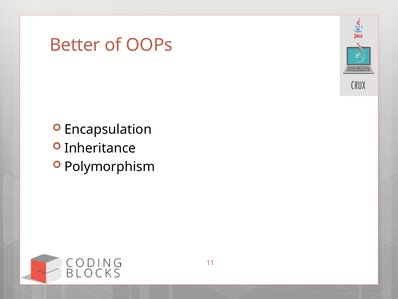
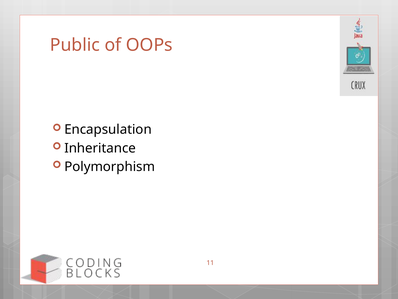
Better: Better -> Public
